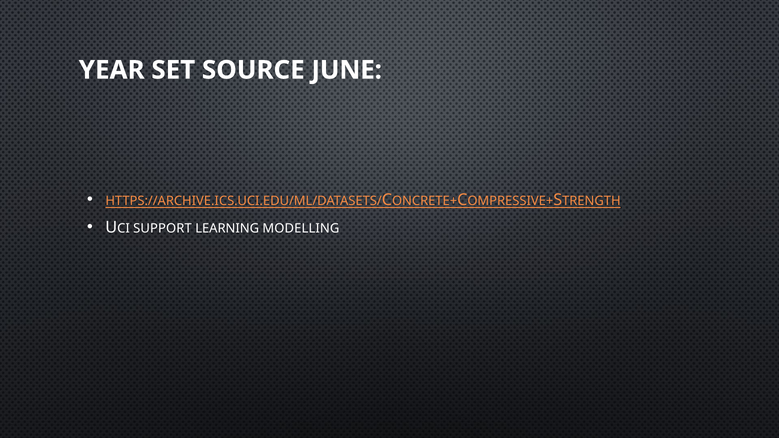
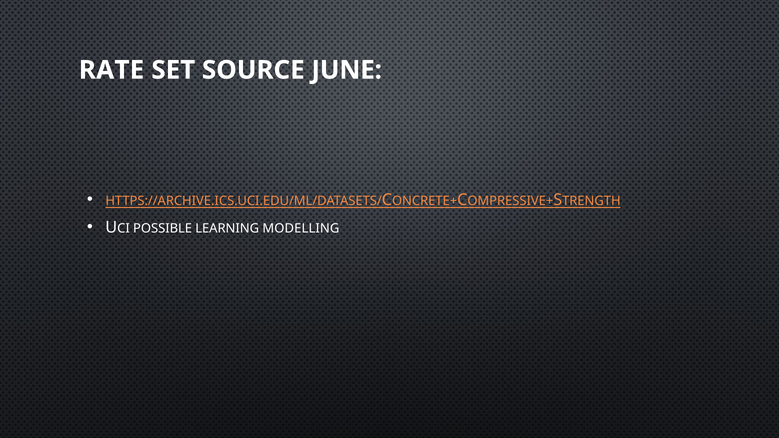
YEAR: YEAR -> RATE
SUPPORT: SUPPORT -> POSSIBLE
